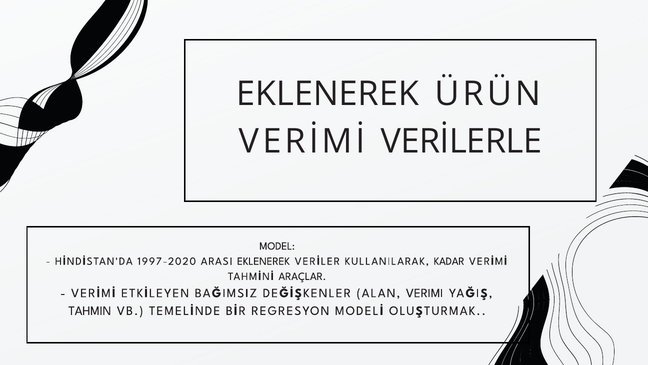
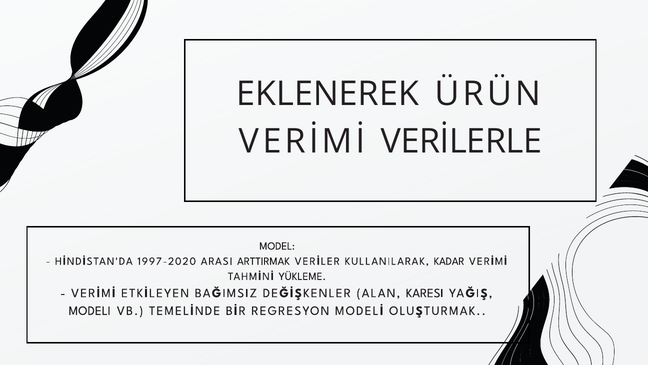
ARASI EKLENEREK: EKLENEREK -> ARTTIRMAK
ARAÇLAR: ARAÇLAR -> YÜKLEME
VERIMI: VERIMI -> KARESI
TAHMIN: TAHMIN -> MODELI
